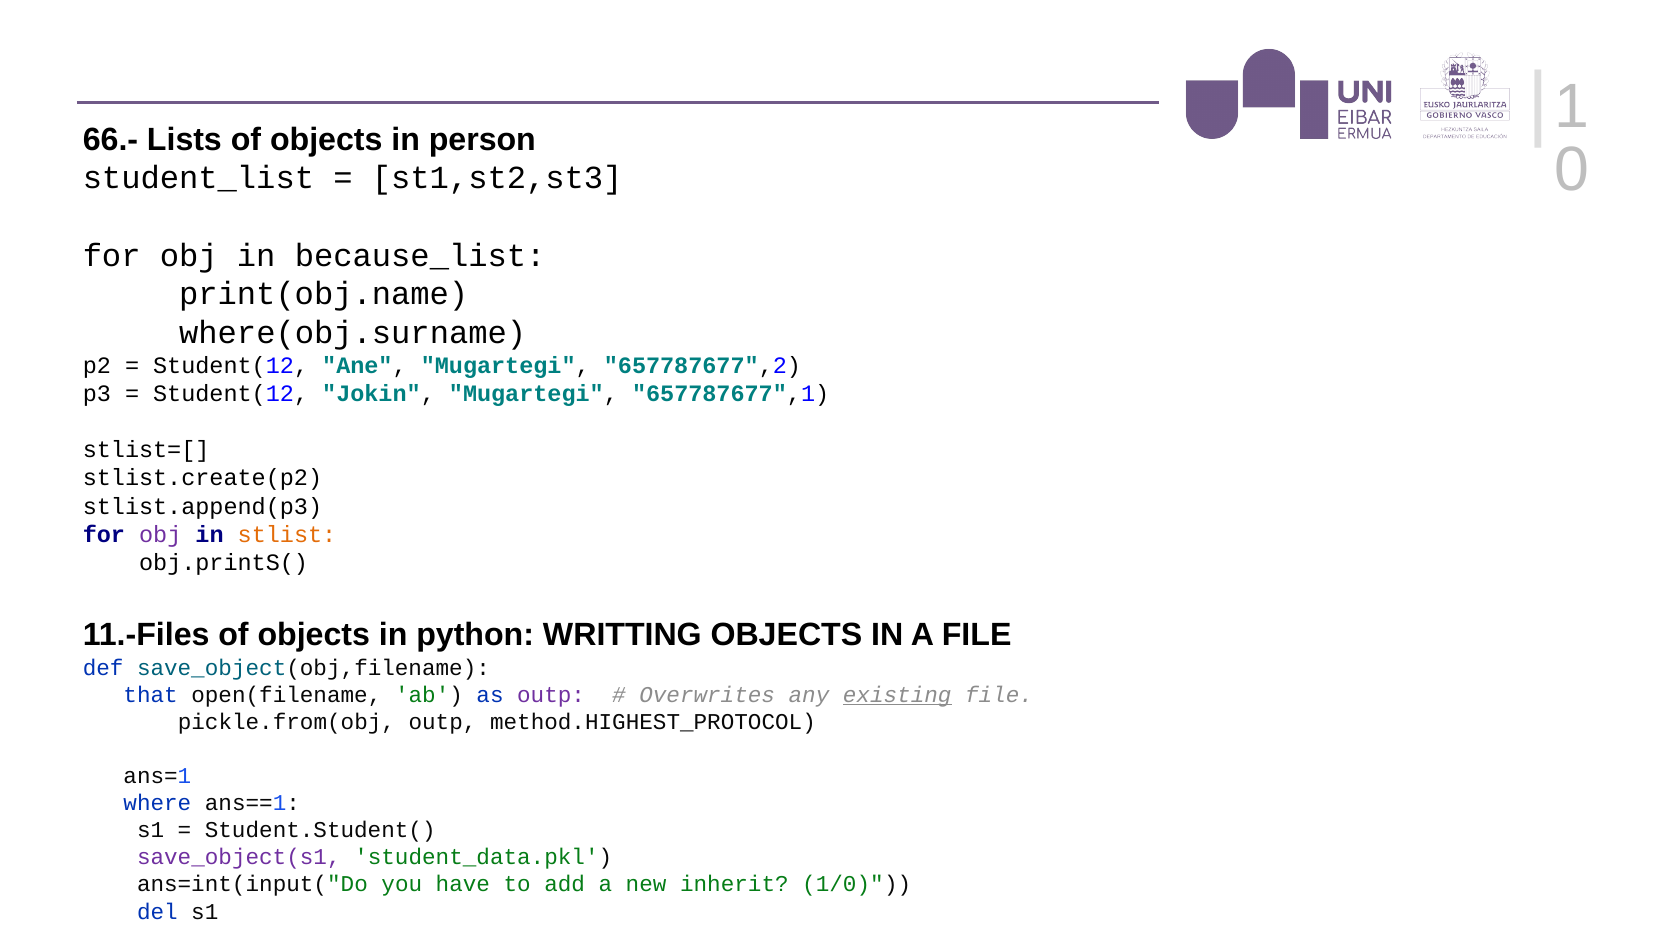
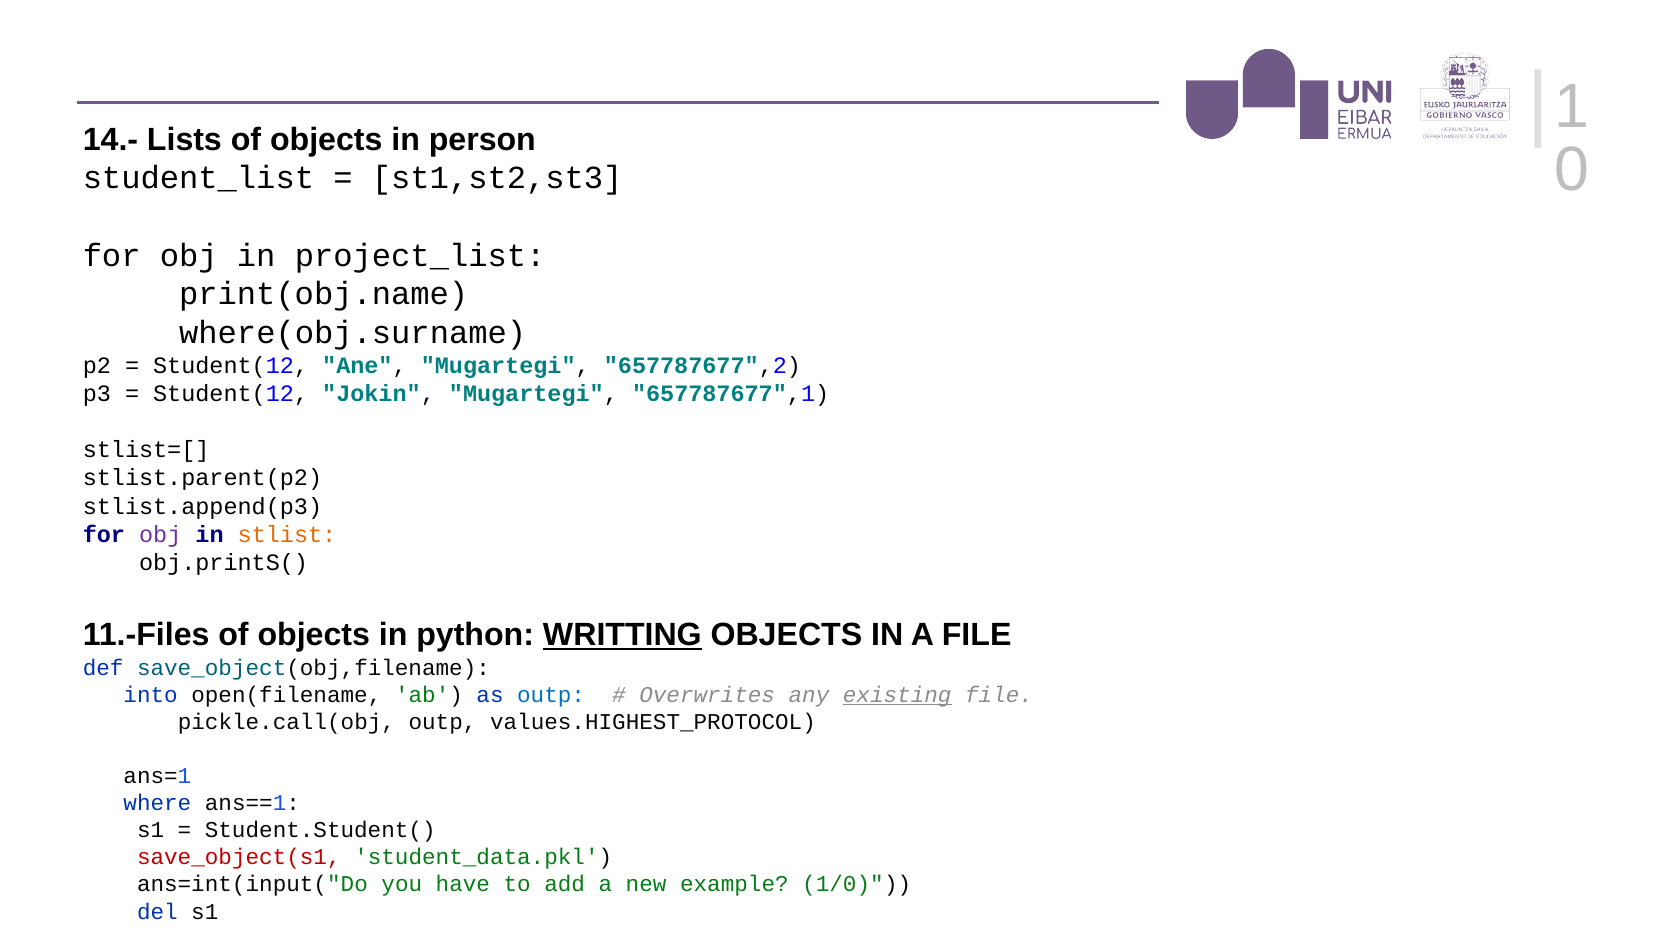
66.-: 66.- -> 14.-
because_list: because_list -> project_list
stlist.create(p2: stlist.create(p2 -> stlist.parent(p2
WRITTING underline: none -> present
that: that -> into
outp at (551, 695) colour: purple -> blue
pickle.from(obj: pickle.from(obj -> pickle.call(obj
method.HIGHEST_PROTOCOL: method.HIGHEST_PROTOCOL -> values.HIGHEST_PROTOCOL
save_object(s1 colour: purple -> red
inherit: inherit -> example
